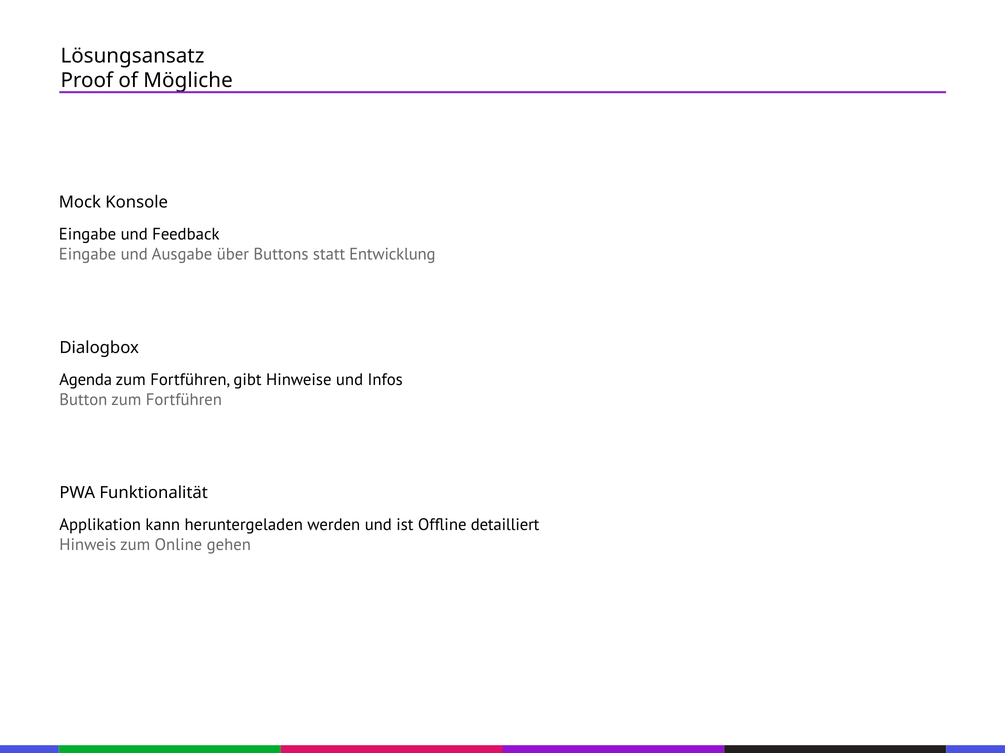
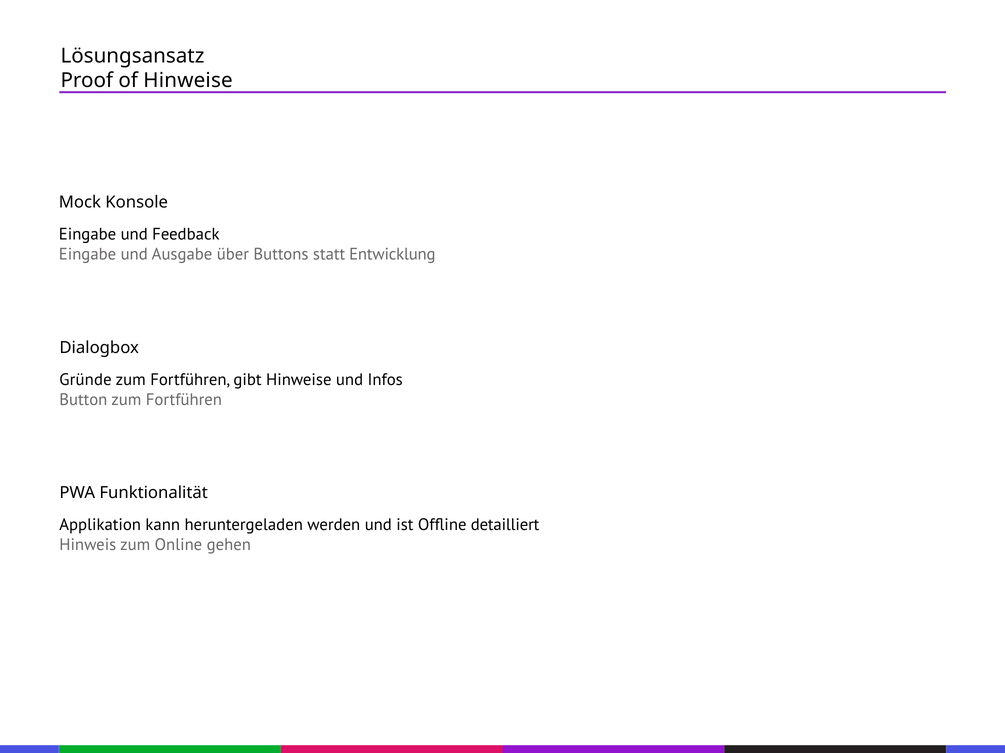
of Mögliche: Mögliche -> Hinweise
Agenda: Agenda -> Gründe
